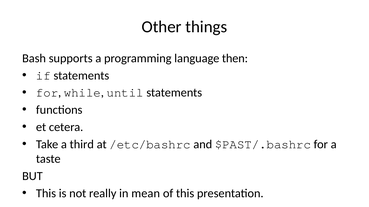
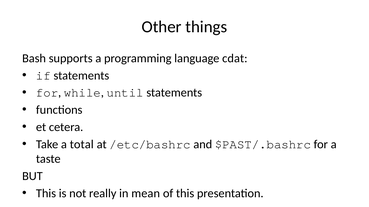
then: then -> cdat
third: third -> total
